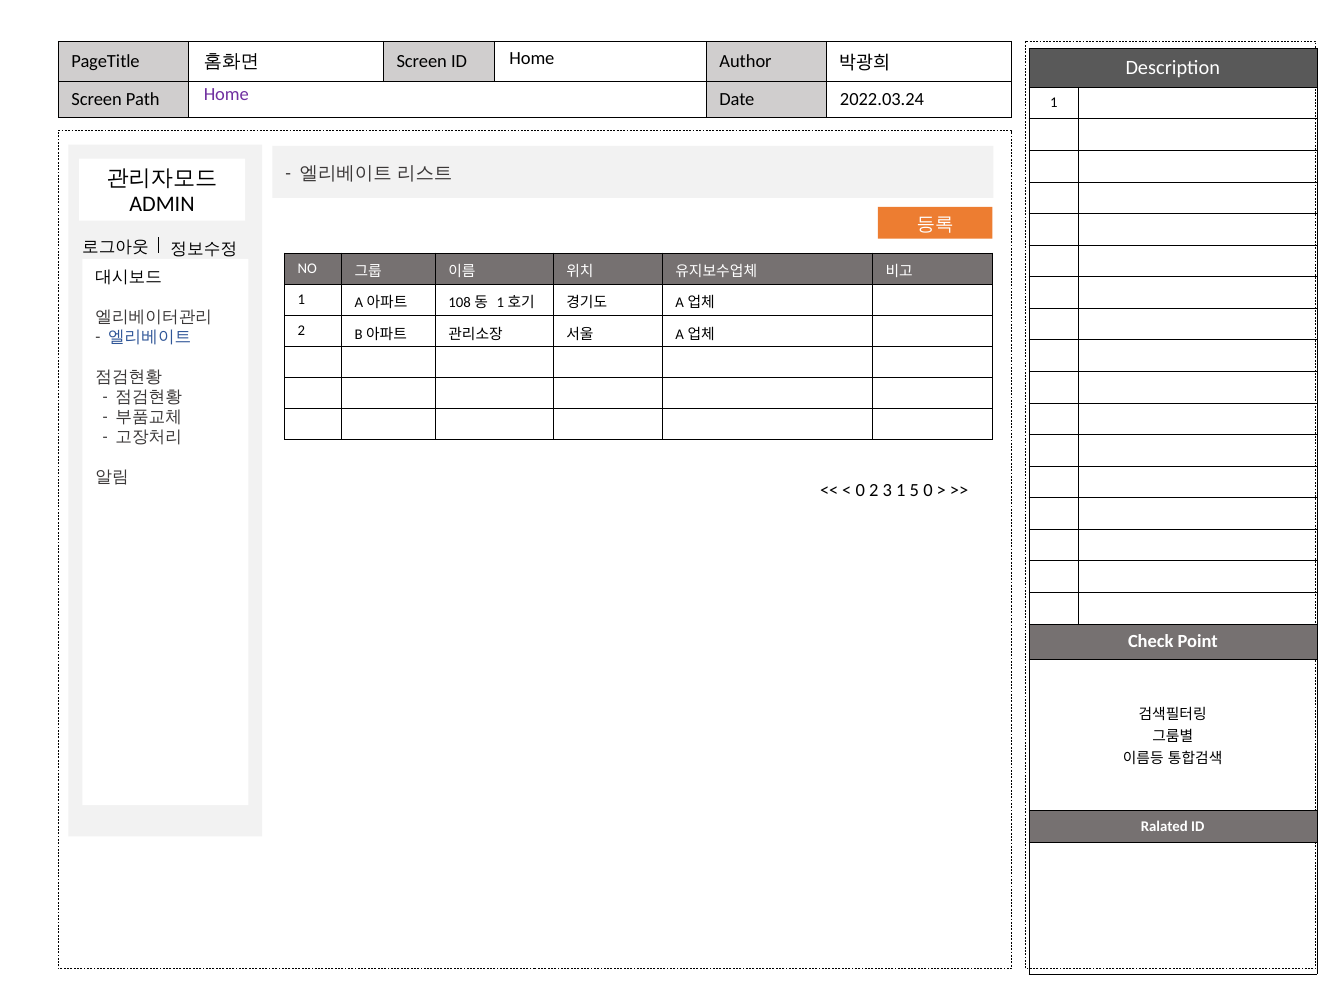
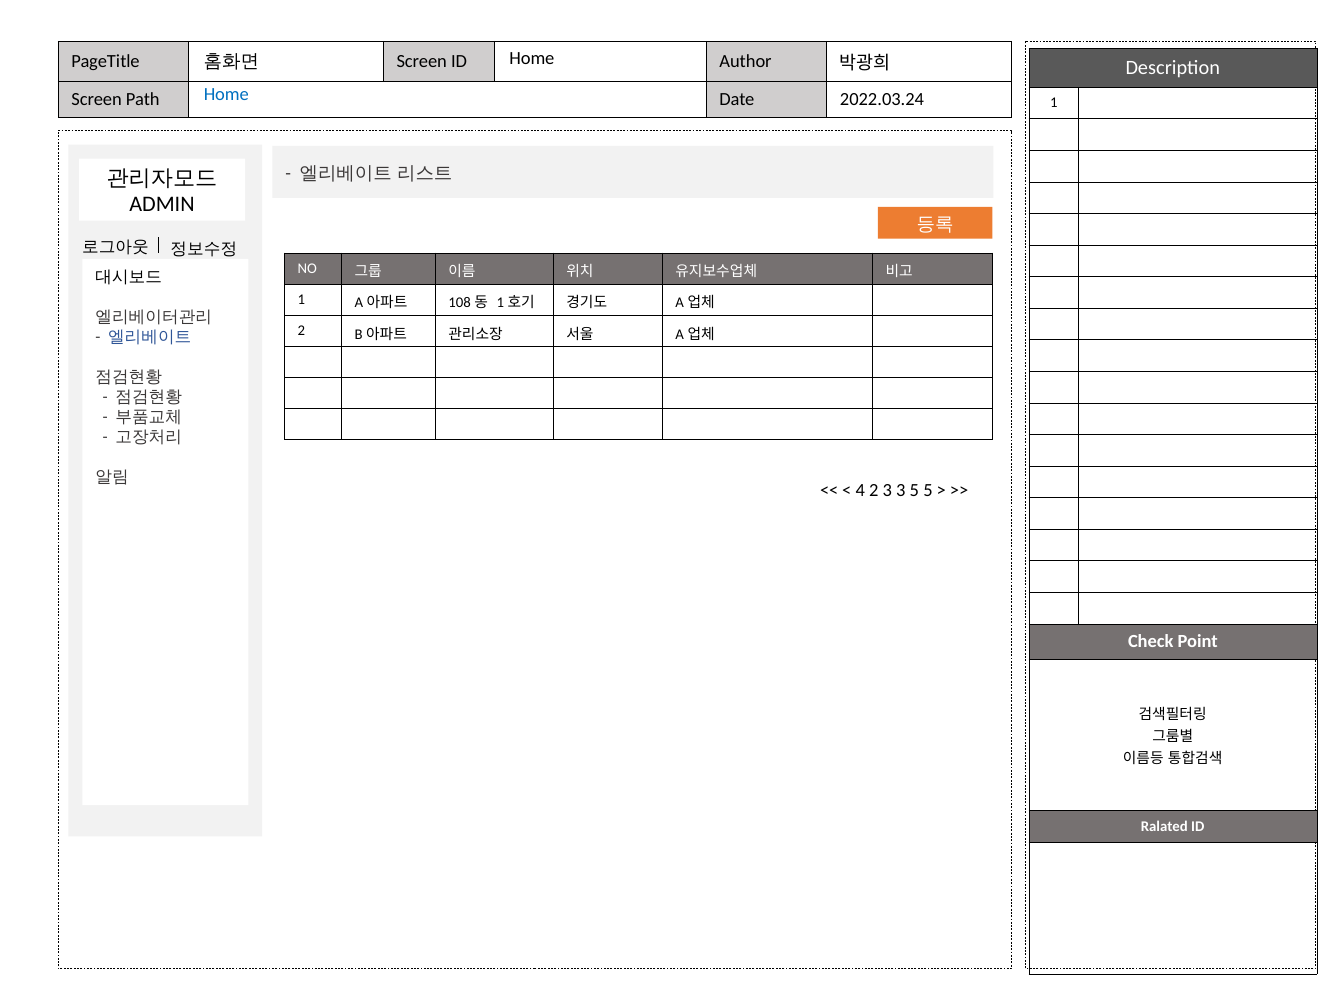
Home at (226, 94) colour: purple -> blue
0 at (860, 490): 0 -> 4
3 1: 1 -> 3
5 0: 0 -> 5
